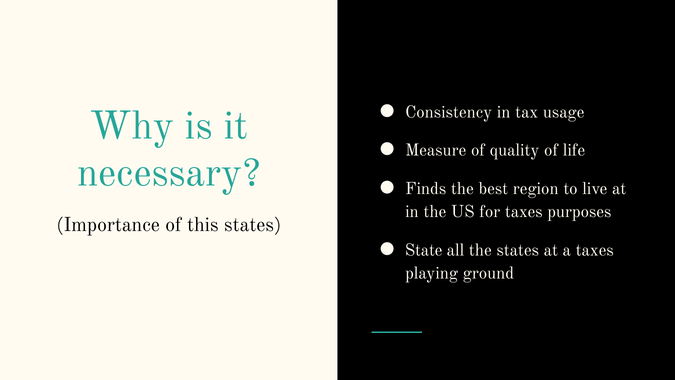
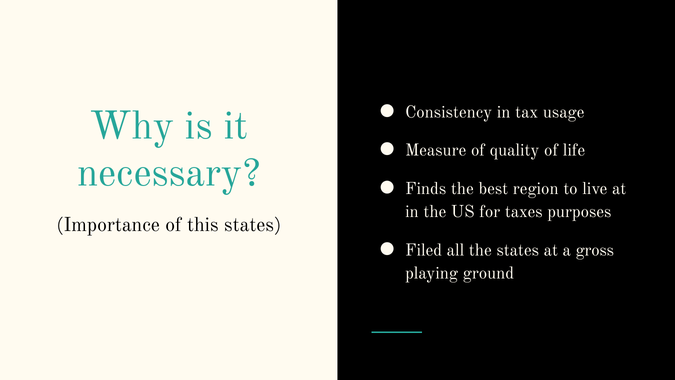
State: State -> Filed
a taxes: taxes -> gross
